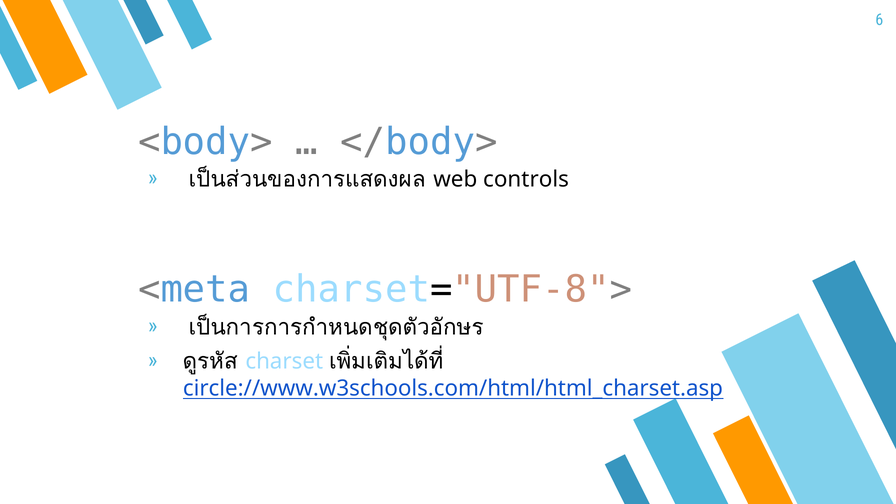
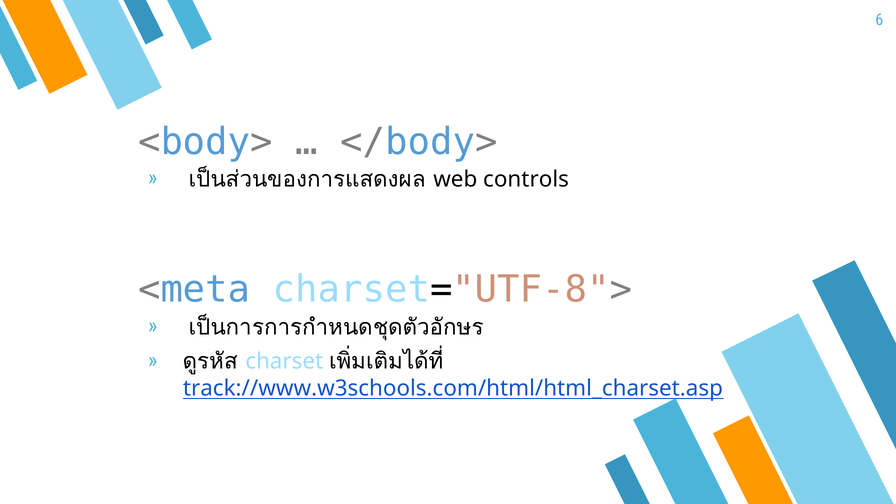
circle://www.w3schools.com/html/html_charset.asp: circle://www.w3schools.com/html/html_charset.asp -> track://www.w3schools.com/html/html_charset.asp
